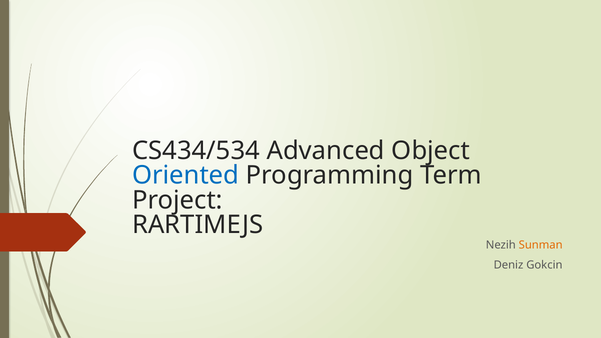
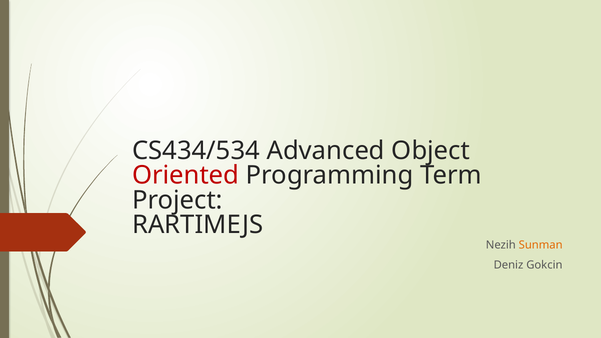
Oriented colour: blue -> red
